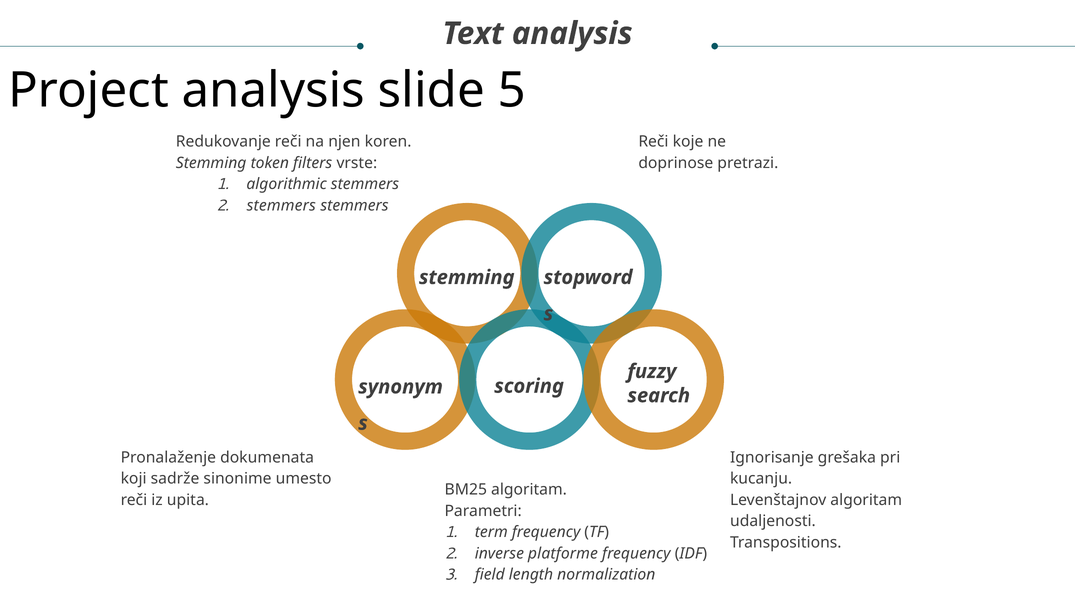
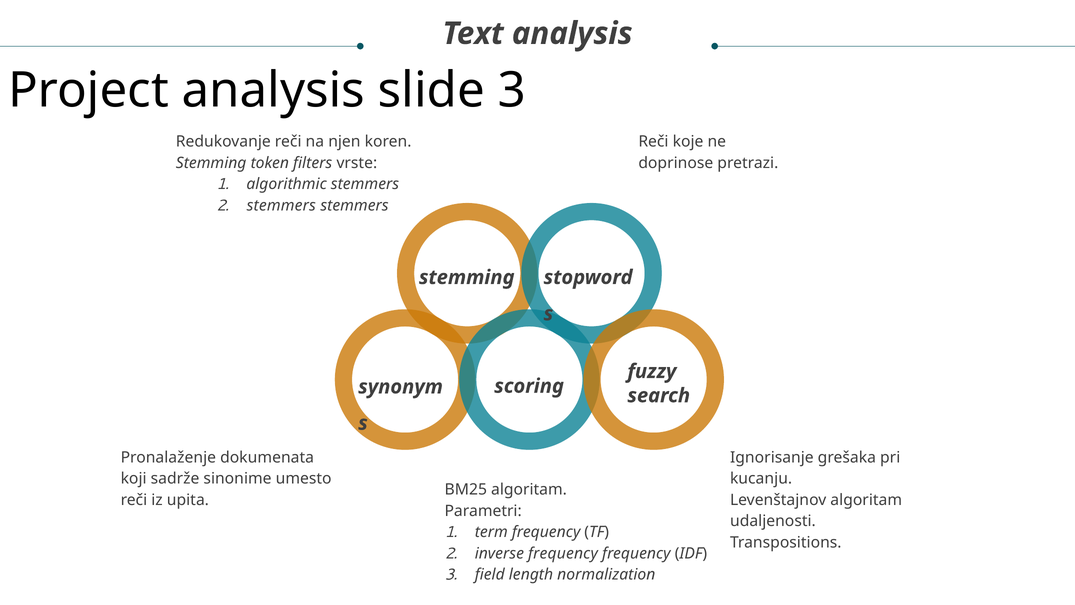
slide 5: 5 -> 3
inverse platforme: platforme -> frequency
